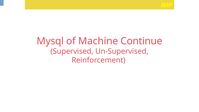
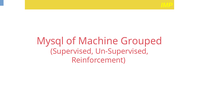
Continue: Continue -> Grouped
